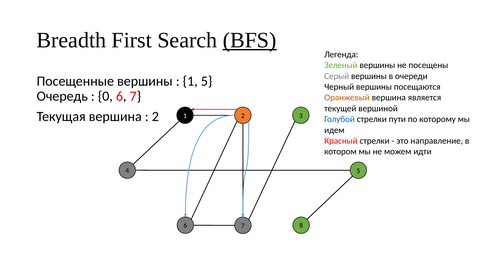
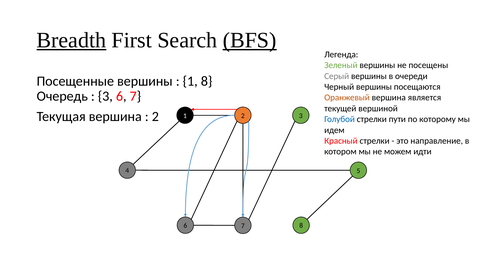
Breadth underline: none -> present
1 5: 5 -> 8
0 at (105, 96): 0 -> 3
